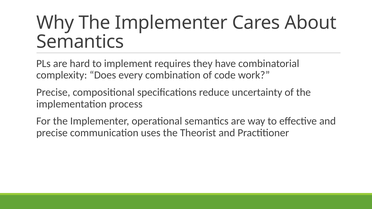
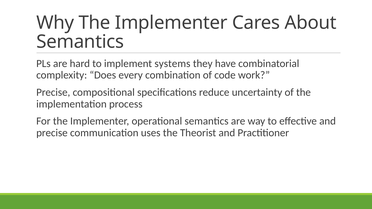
requires: requires -> systems
